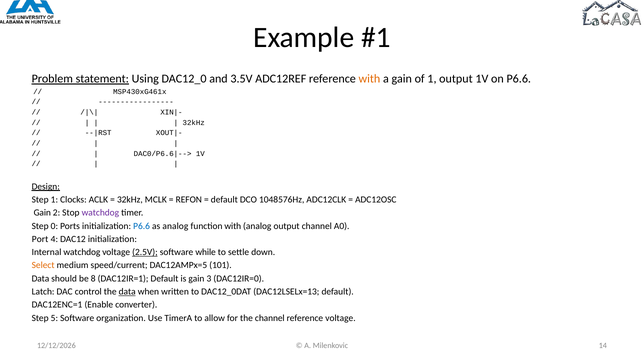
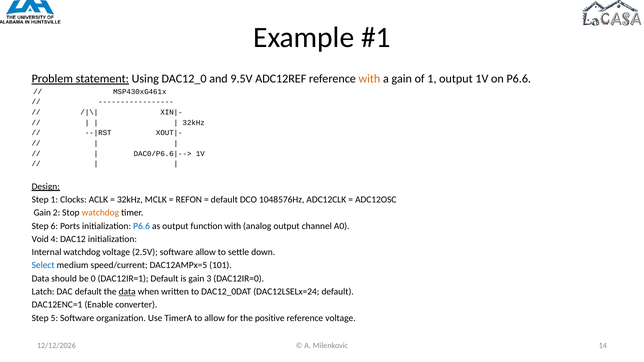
3.5V: 3.5V -> 9.5V
watchdog at (100, 213) colour: purple -> orange
0: 0 -> 6
as analog: analog -> output
Port: Port -> Void
2.5V underline: present -> none
software while: while -> allow
Select colour: orange -> blue
8: 8 -> 0
DAC control: control -> default
DAC12LSELx=13: DAC12LSELx=13 -> DAC12LSELx=24
the channel: channel -> positive
